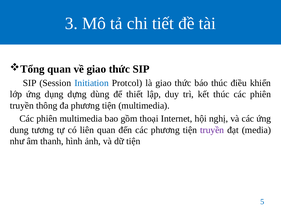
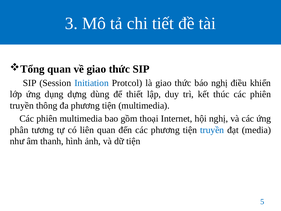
báo thúc: thúc -> nghị
dung: dung -> phân
truyền at (212, 130) colour: purple -> blue
